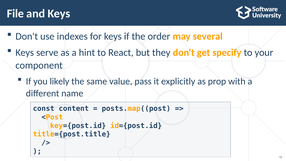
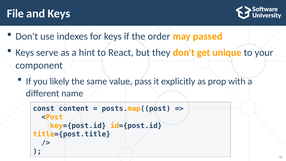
several: several -> passed
specify: specify -> unique
